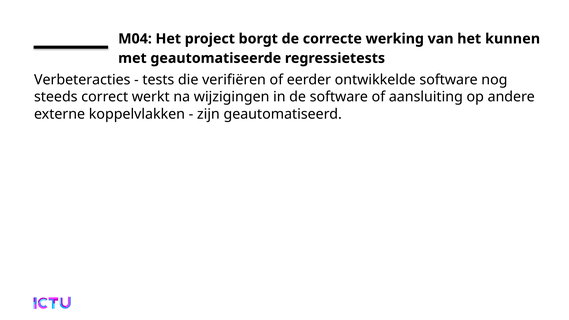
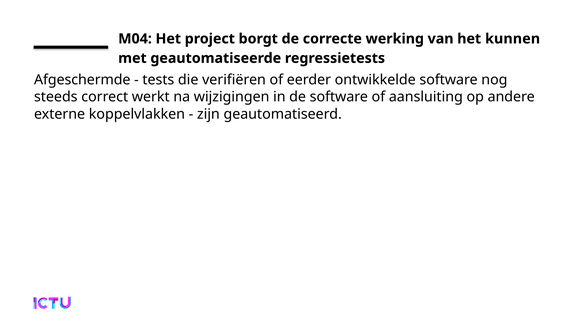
Verbeteracties: Verbeteracties -> Afgeschermde
